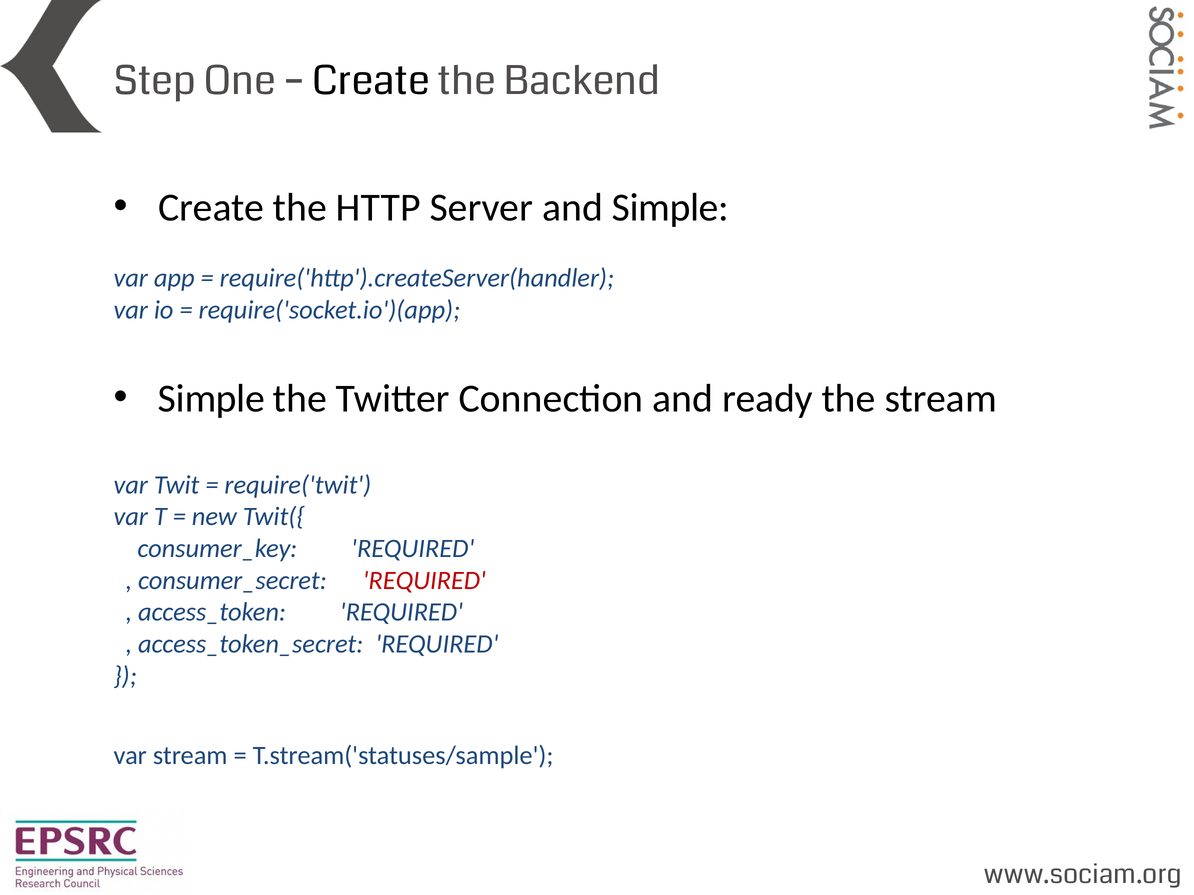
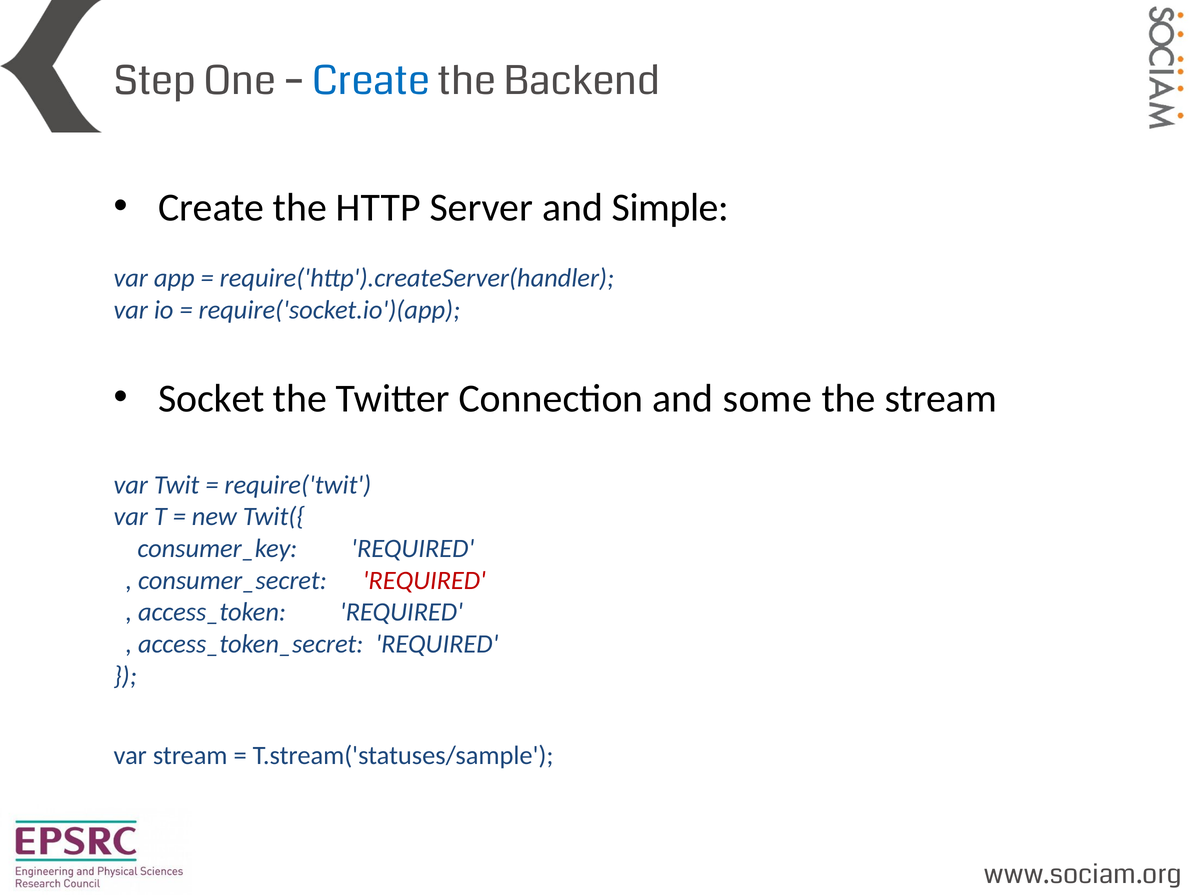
Create at (371, 81) colour: black -> blue
Simple at (211, 399): Simple -> Socket
ready: ready -> some
